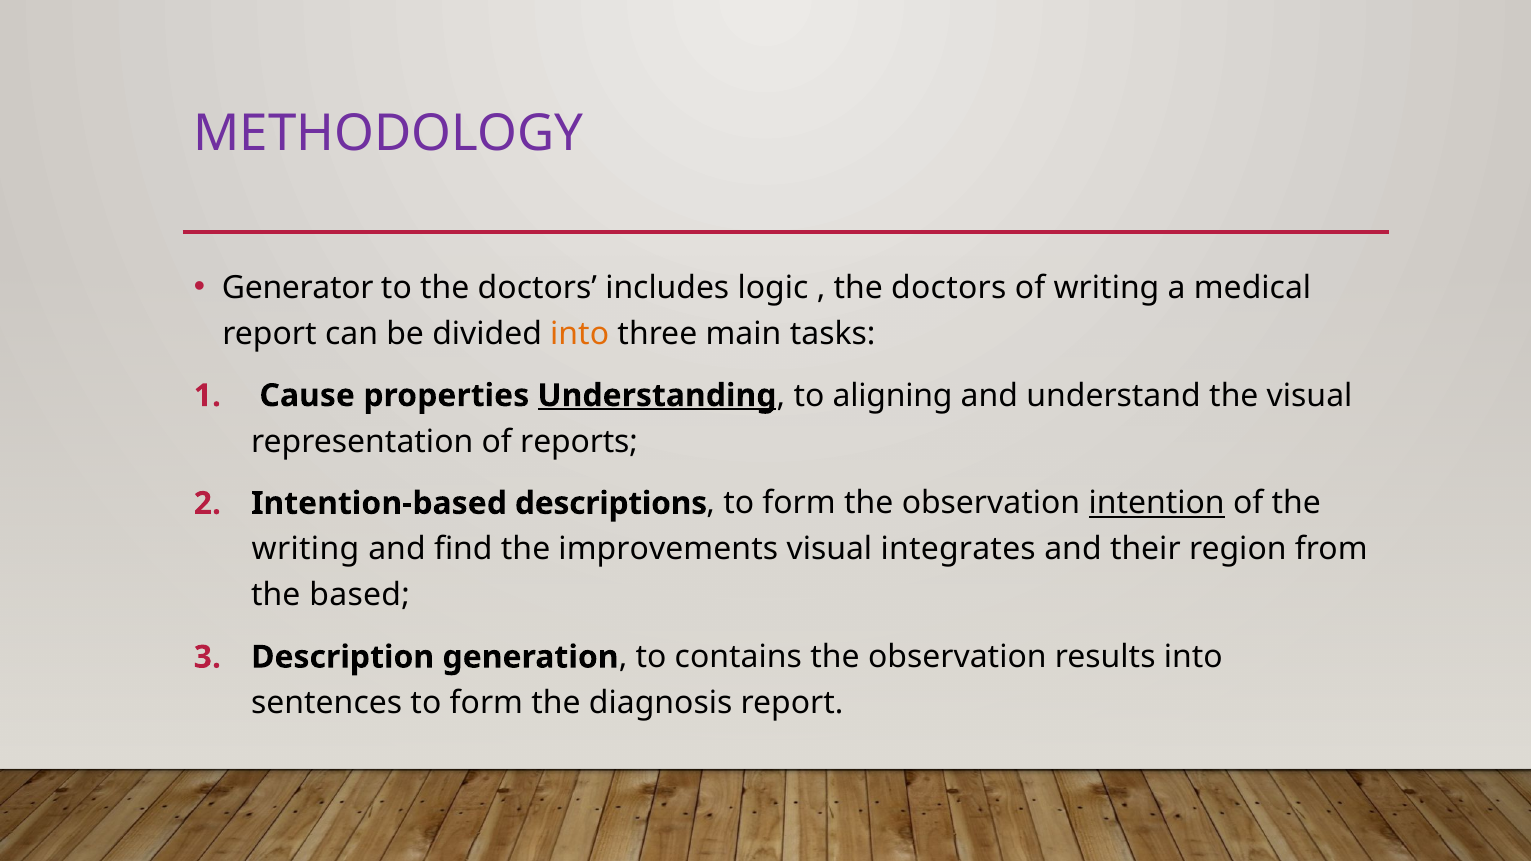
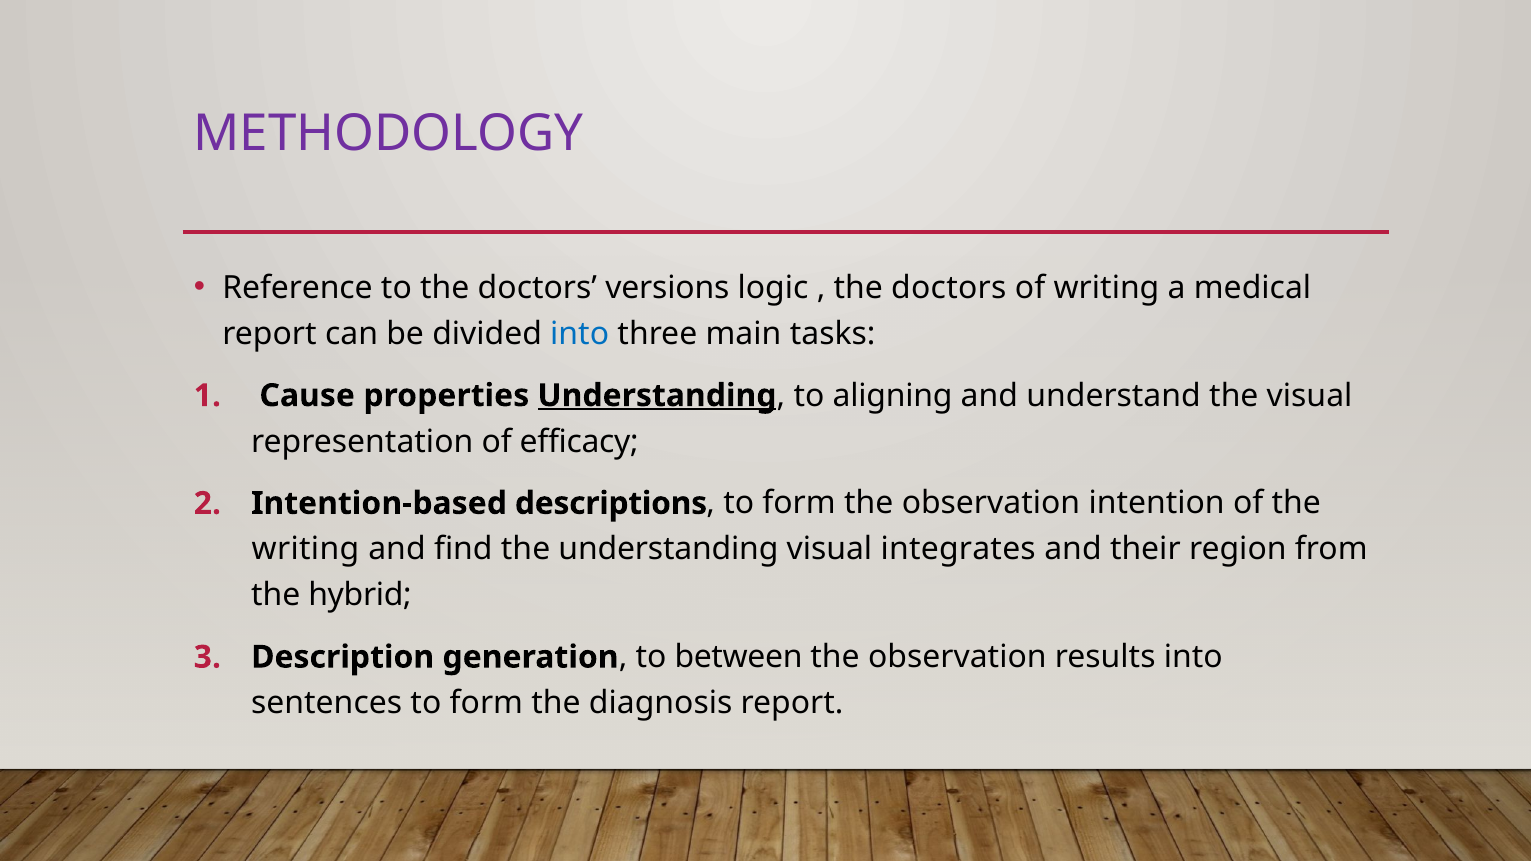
Generator: Generator -> Reference
includes: includes -> versions
into at (580, 334) colour: orange -> blue
reports: reports -> efficacy
intention underline: present -> none
the improvements: improvements -> understanding
based: based -> hybrid
contains: contains -> between
